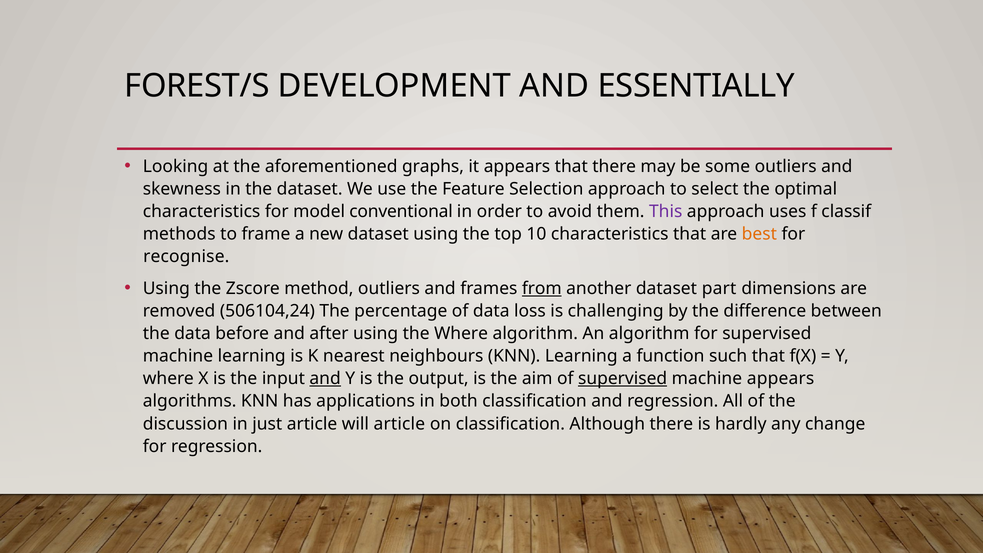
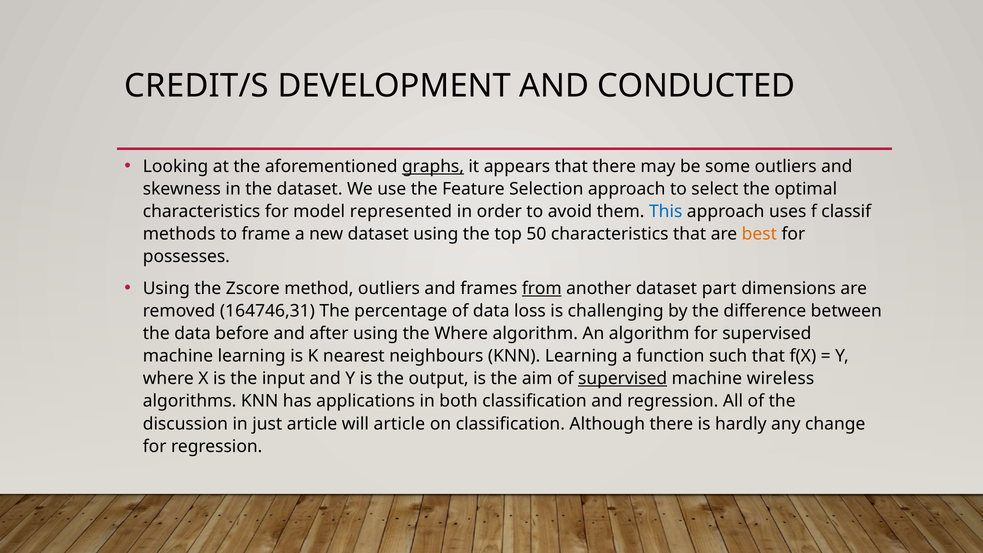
FOREST/S: FOREST/S -> CREDIT/S
ESSENTIALLY: ESSENTIALLY -> CONDUCTED
graphs underline: none -> present
conventional: conventional -> represented
This colour: purple -> blue
10: 10 -> 50
recognise: recognise -> possesses
506104,24: 506104,24 -> 164746,31
and at (325, 379) underline: present -> none
machine appears: appears -> wireless
